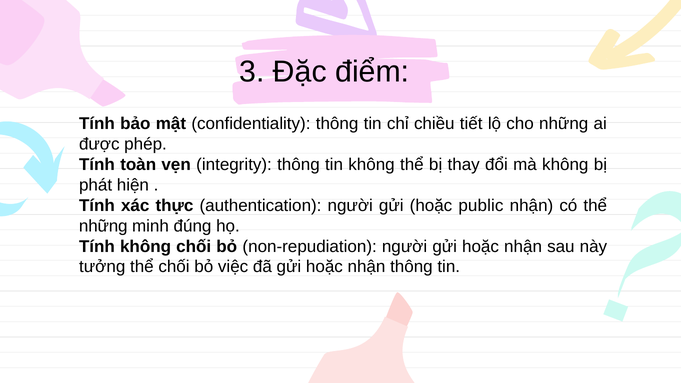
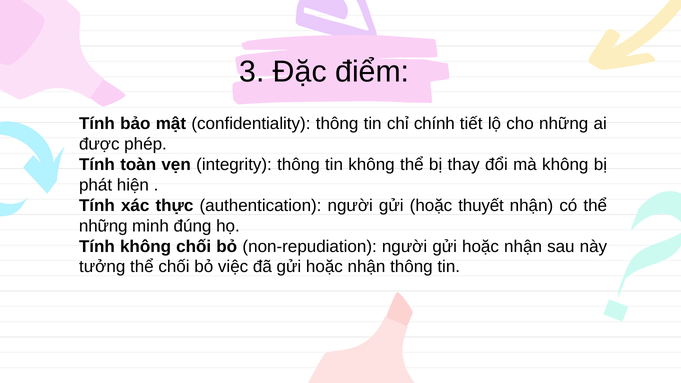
chiều: chiều -> chính
public: public -> thuyết
